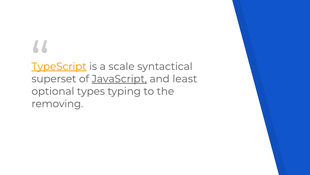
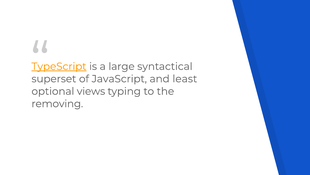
scale: scale -> large
JavaScript underline: present -> none
types: types -> views
